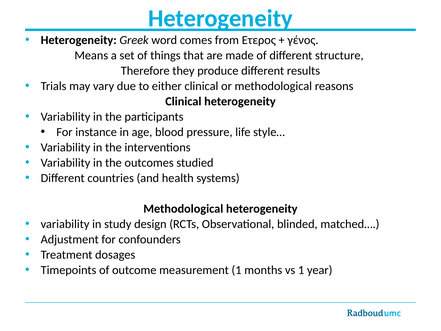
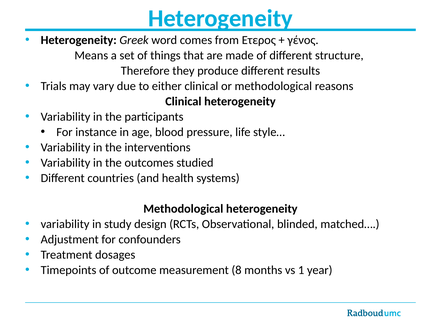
measurement 1: 1 -> 8
